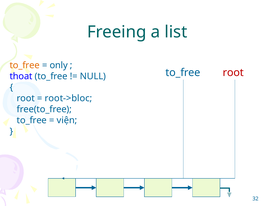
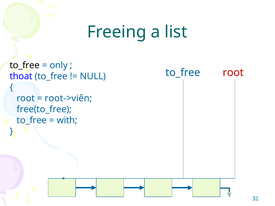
to_free at (25, 65) colour: orange -> black
root->bloc: root->bloc -> root->viên
viện: viện -> with
